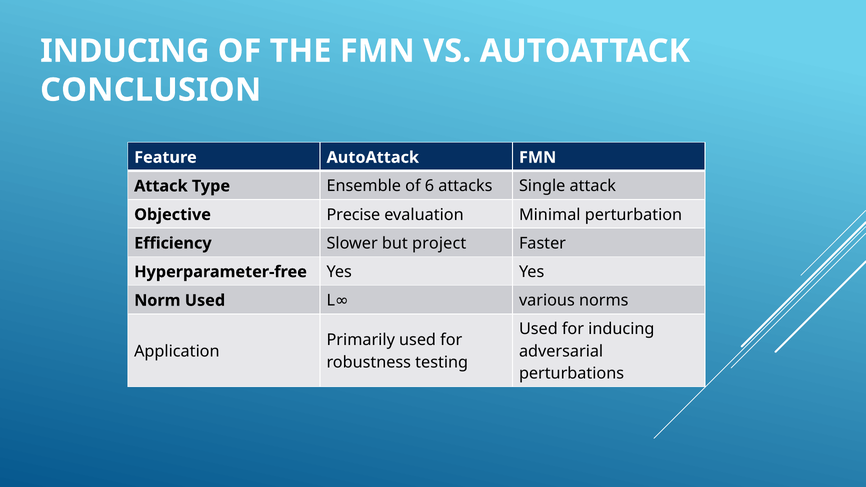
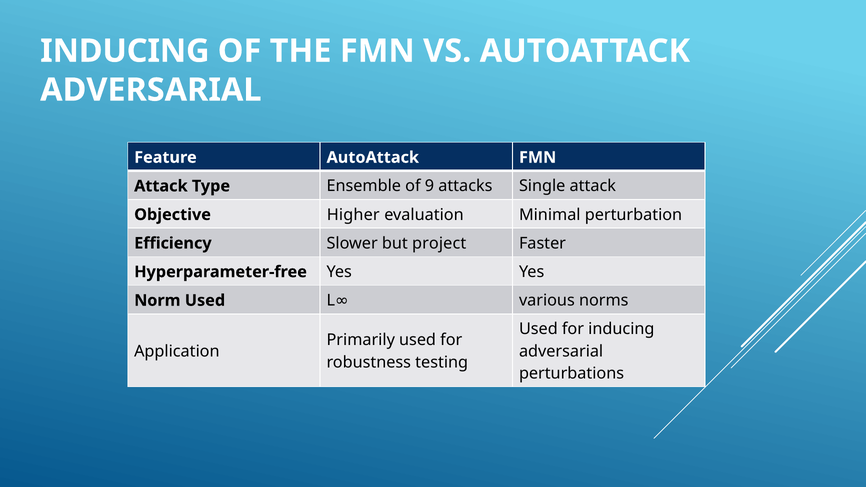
CONCLUSION at (151, 90): CONCLUSION -> ADVERSARIAL
6: 6 -> 9
Precise: Precise -> Higher
